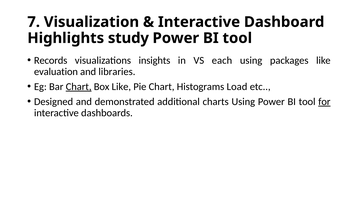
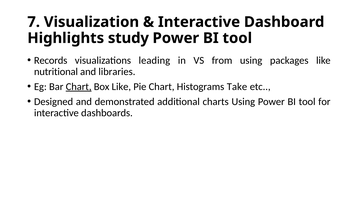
insights: insights -> leading
each: each -> from
evaluation: evaluation -> nutritional
Load: Load -> Take
for underline: present -> none
